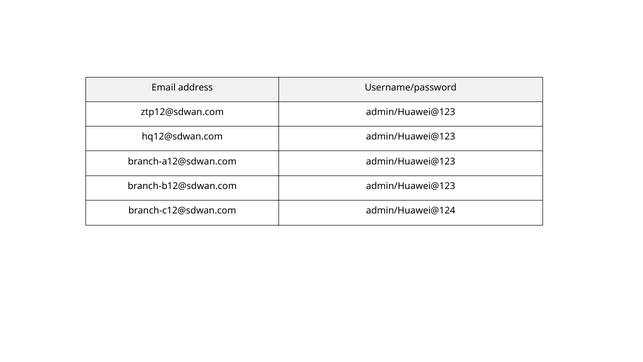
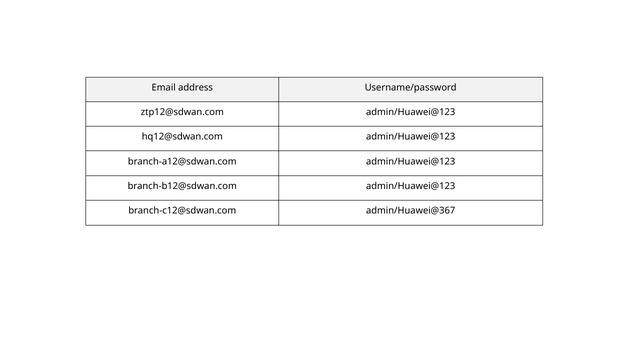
admin/Huawei@124: admin/Huawei@124 -> admin/Huawei@367
